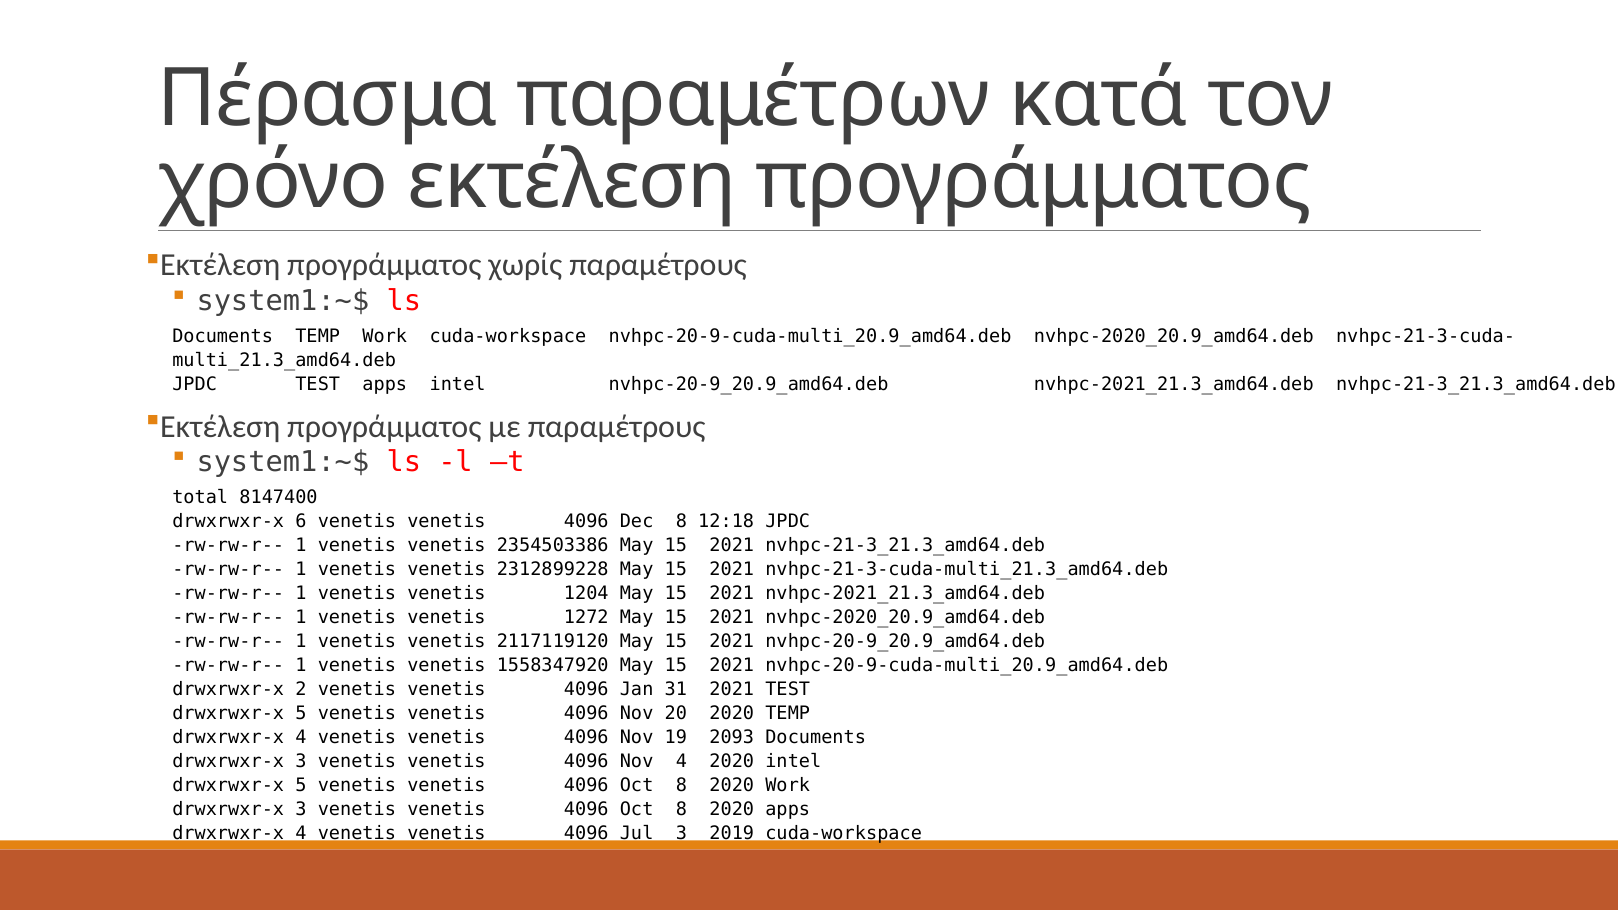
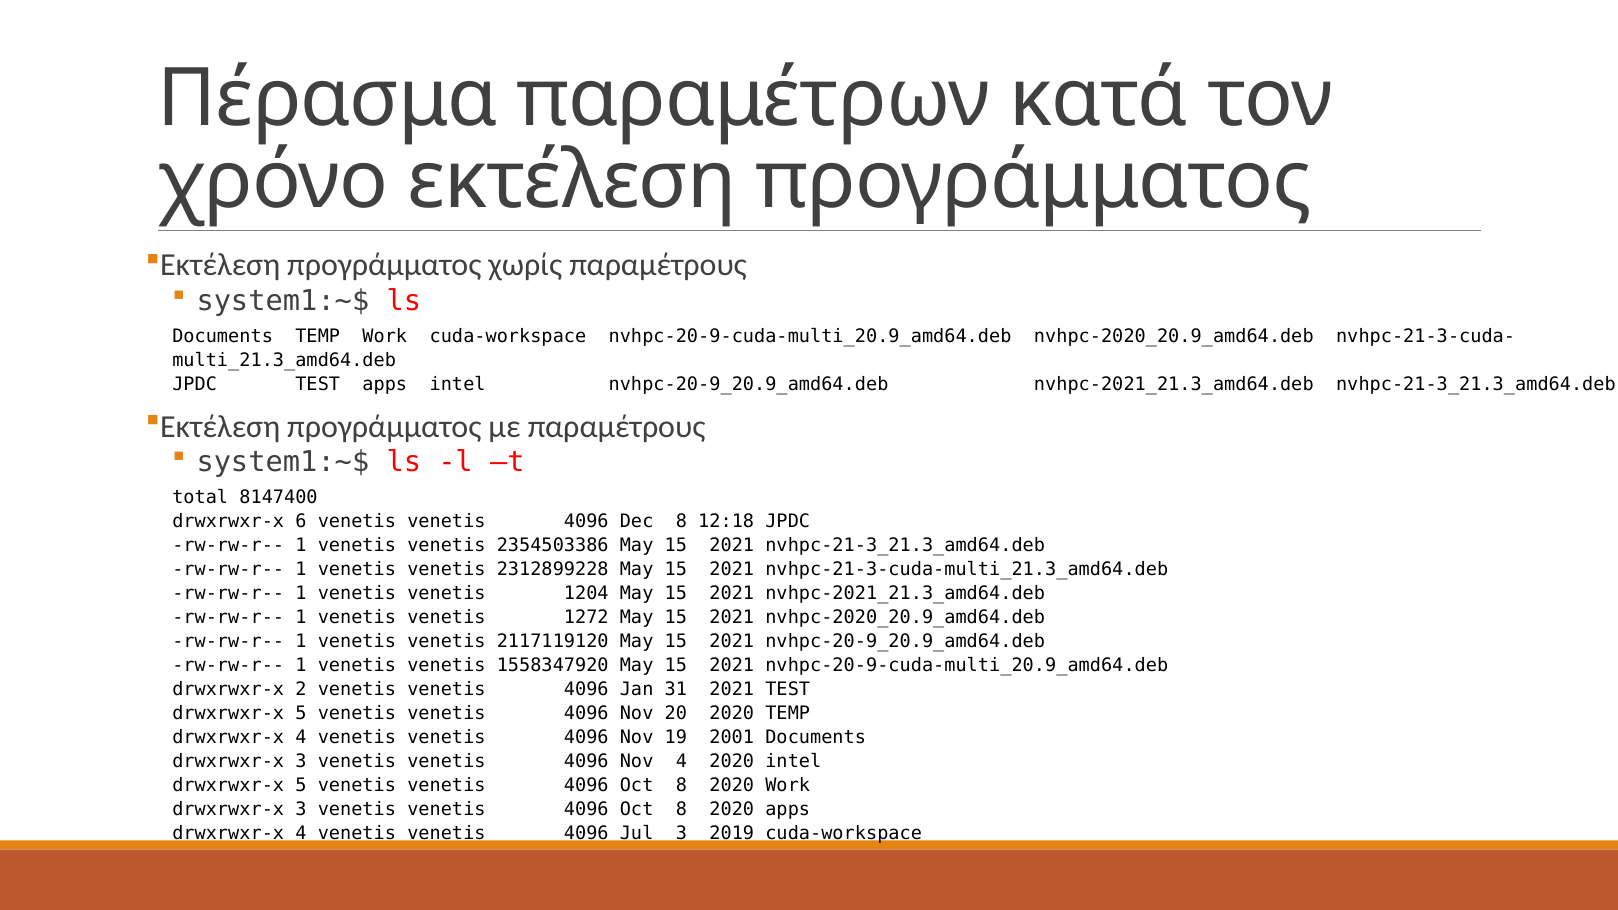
2093: 2093 -> 2001
